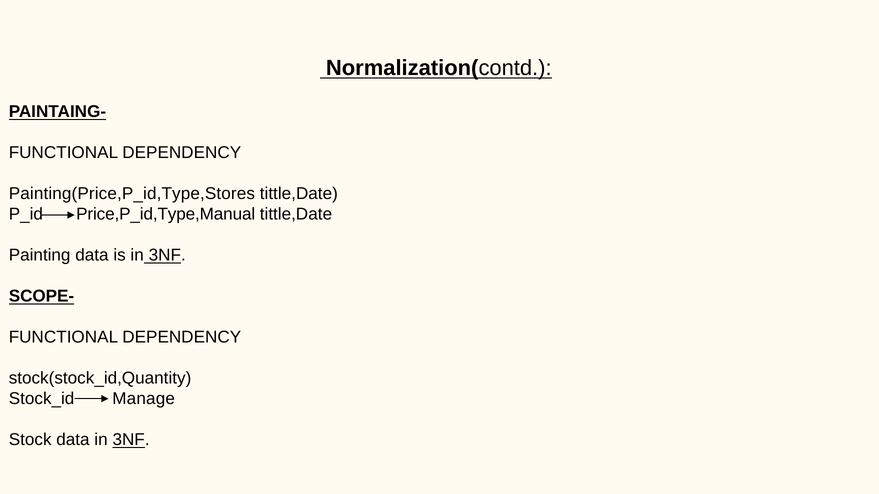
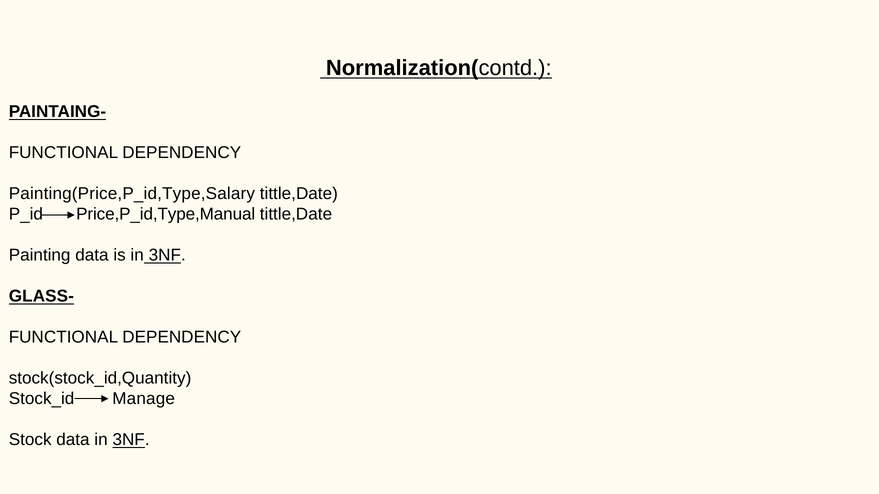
Painting(Price,P_id,Type,Stores: Painting(Price,P_id,Type,Stores -> Painting(Price,P_id,Type,Salary
SCOPE-: SCOPE- -> GLASS-
